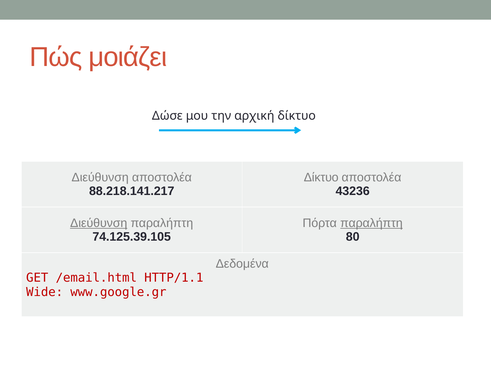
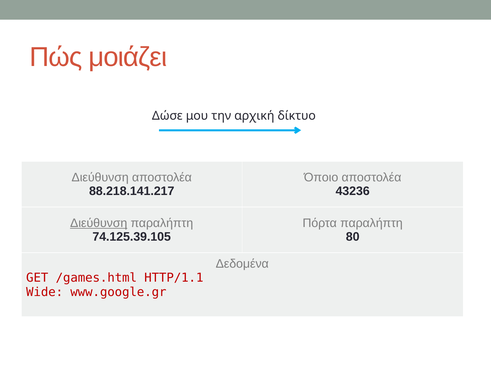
Δίκτυο at (321, 177): Δίκτυο -> Όποιο
παραλήπτη at (371, 223) underline: present -> none
/email.html: /email.html -> /games.html
